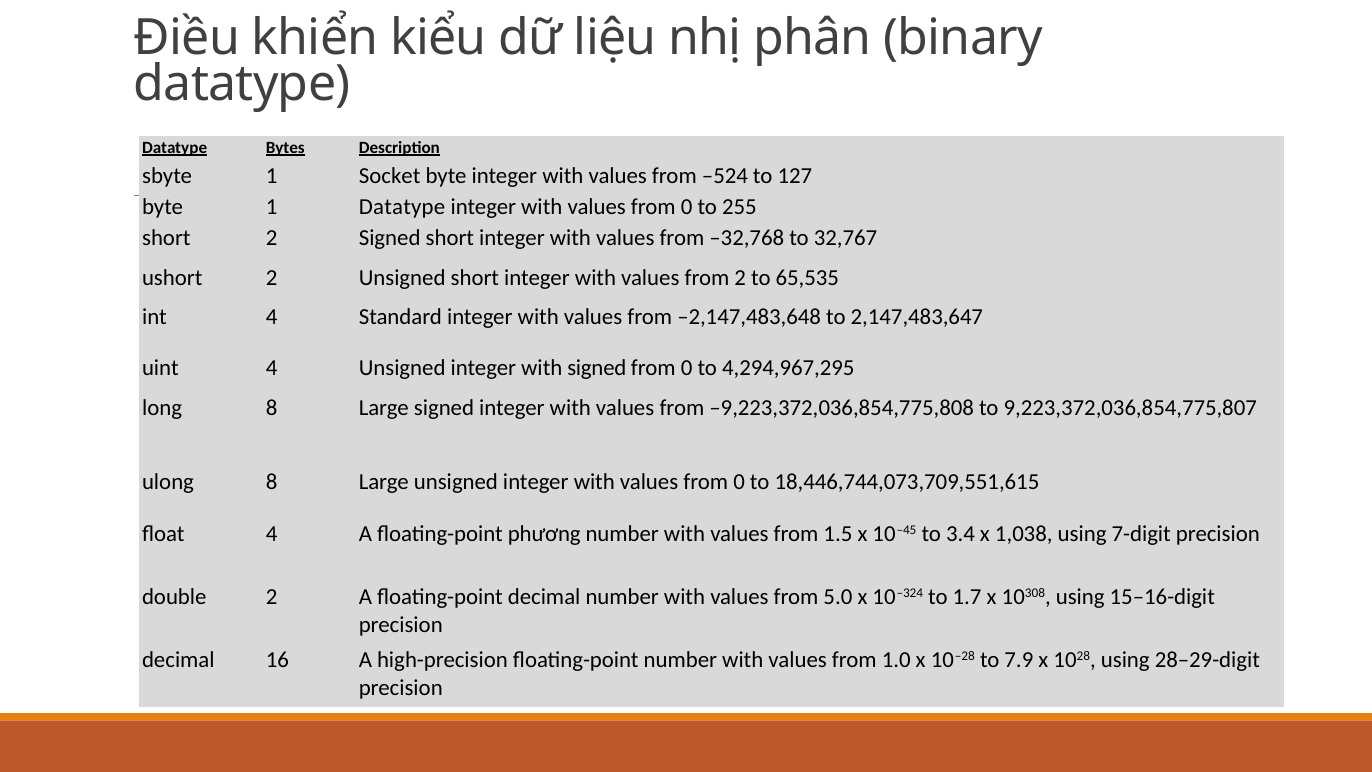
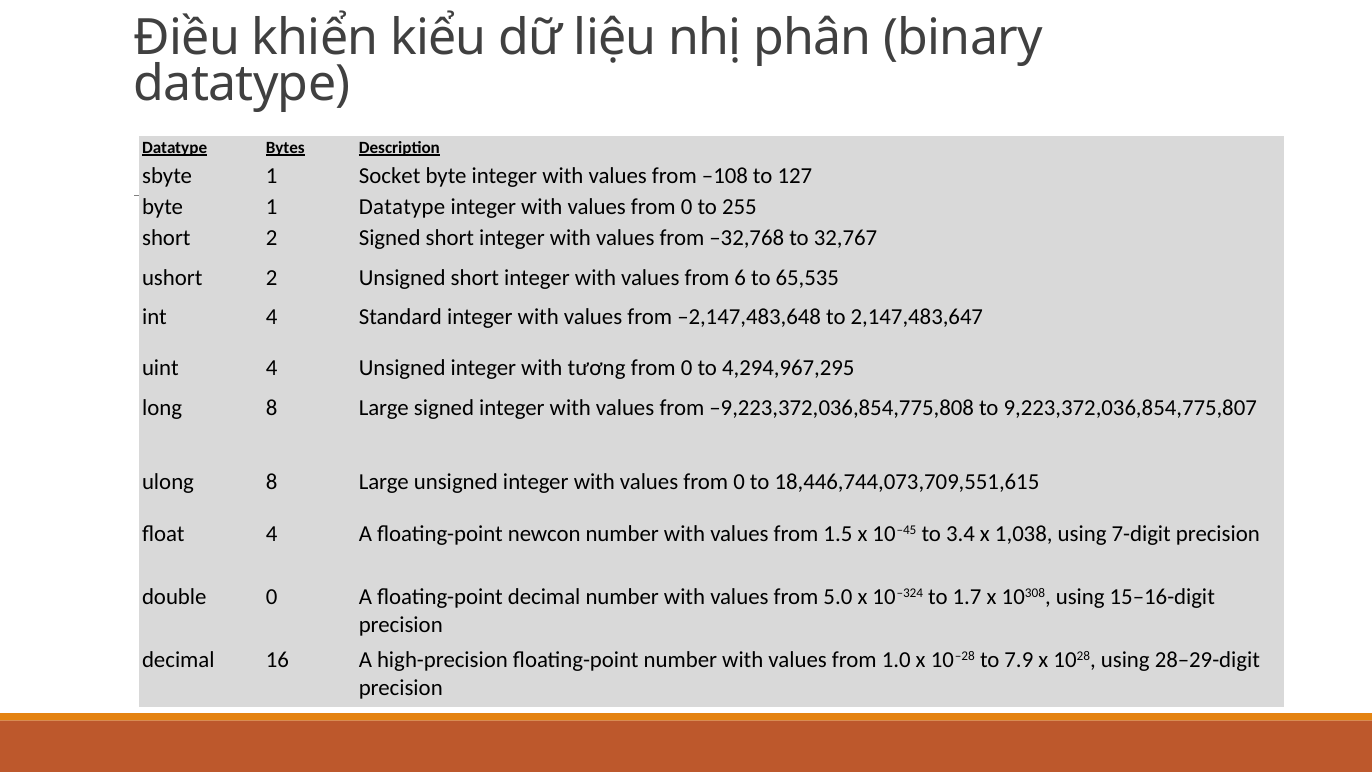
–524: –524 -> –108
from 2: 2 -> 6
with signed: signed -> tương
phương: phương -> newcon
double 2: 2 -> 0
